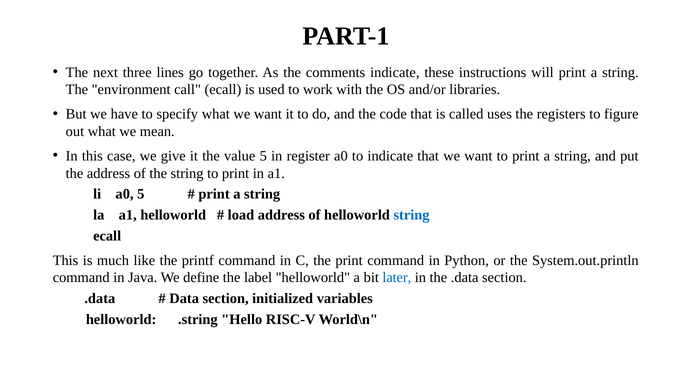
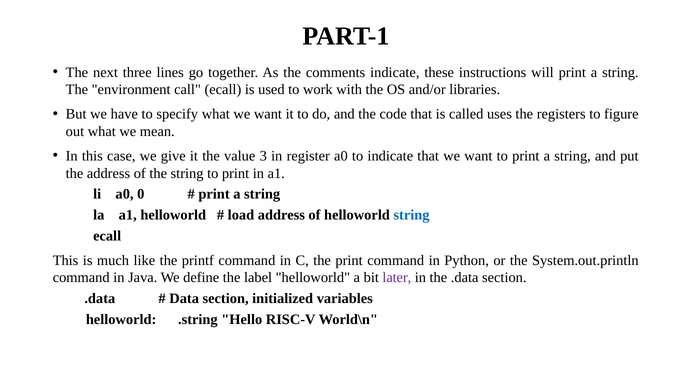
value 5: 5 -> 3
a0 5: 5 -> 0
later colour: blue -> purple
